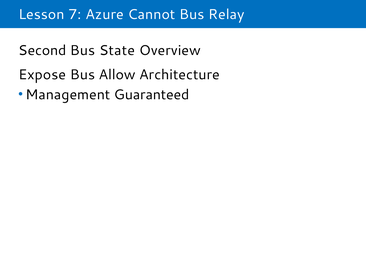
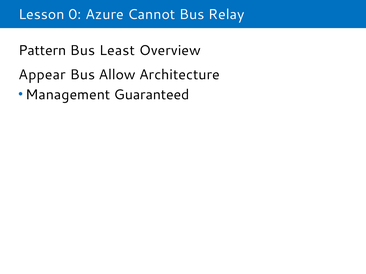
7: 7 -> 0
Second: Second -> Pattern
State: State -> Least
Expose: Expose -> Appear
